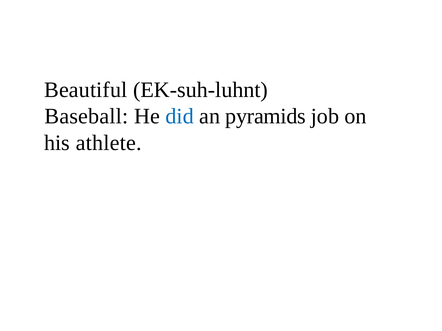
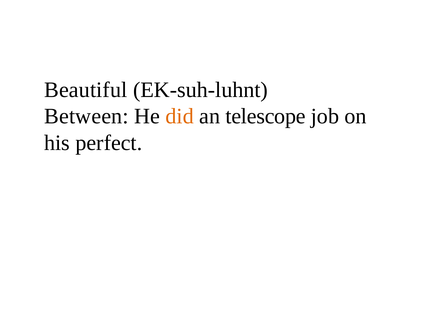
Baseball: Baseball -> Between
did colour: blue -> orange
pyramids: pyramids -> telescope
athlete: athlete -> perfect
